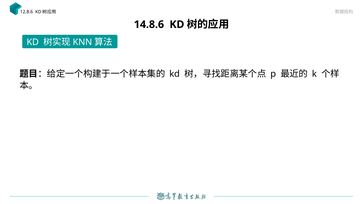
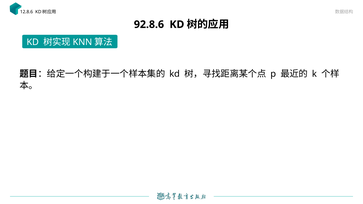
14.8.6: 14.8.6 -> 92.8.6
